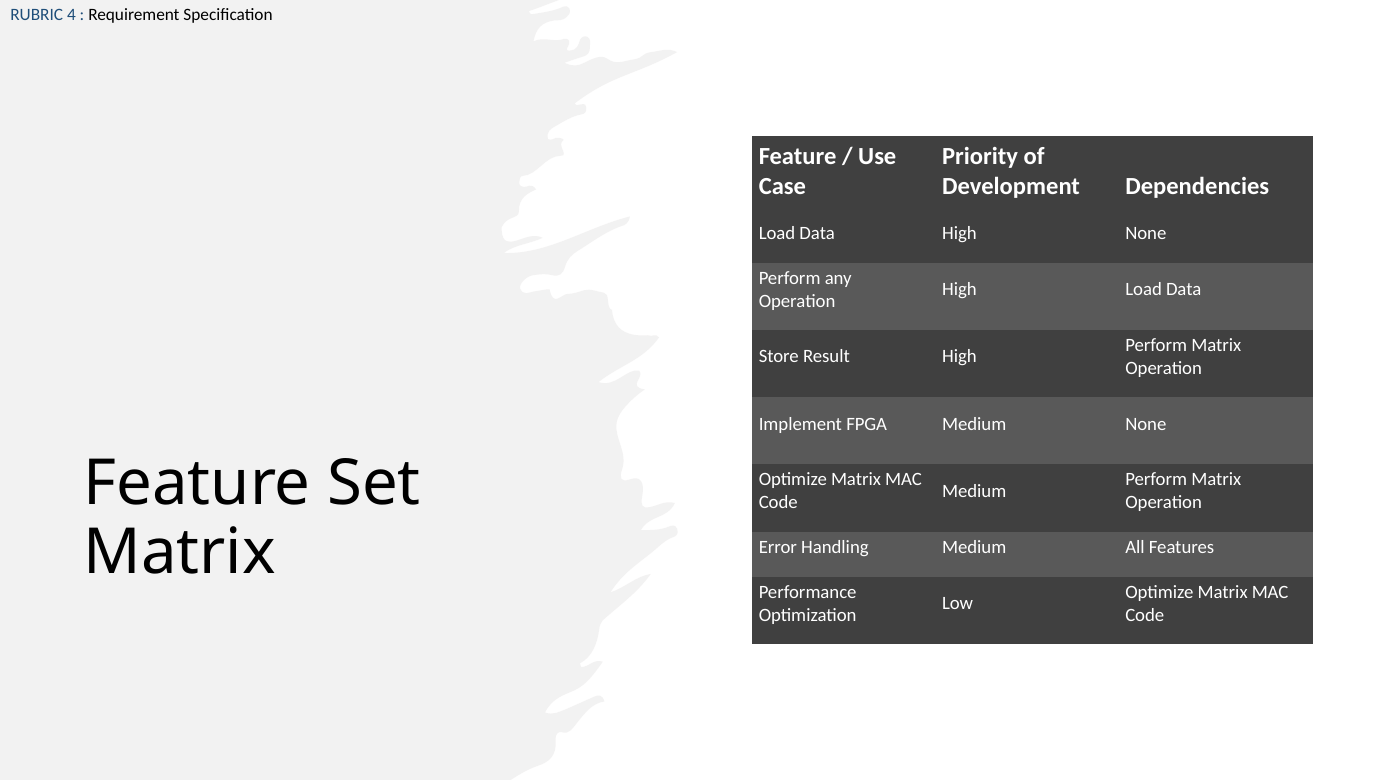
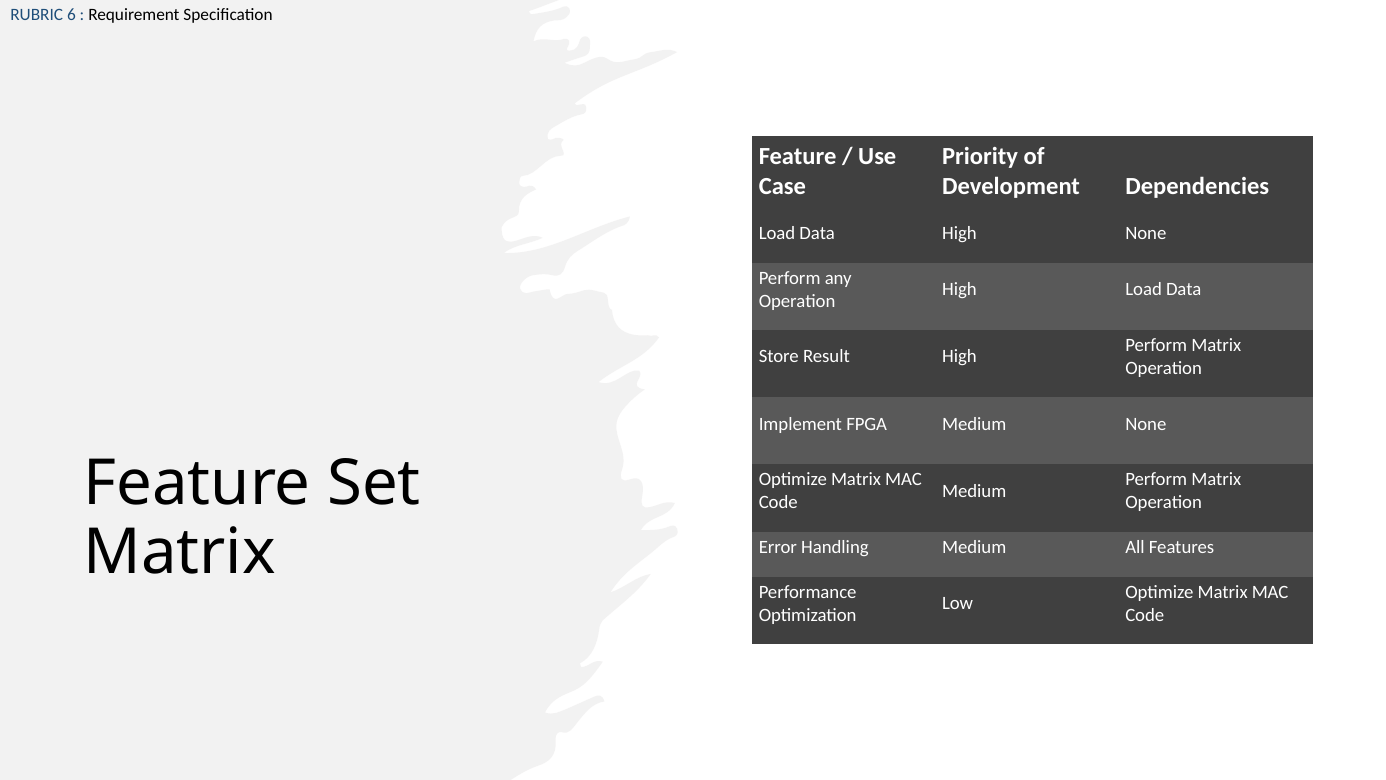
4: 4 -> 6
